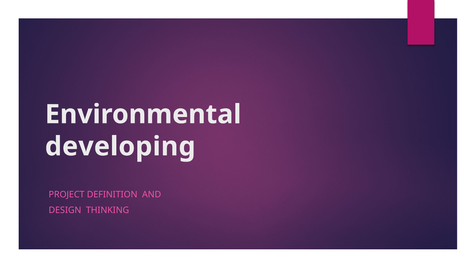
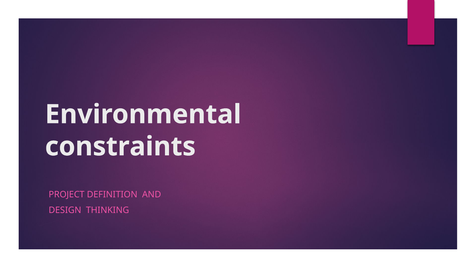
developing: developing -> constraints
